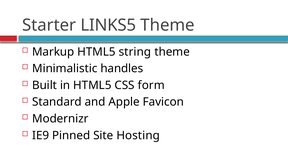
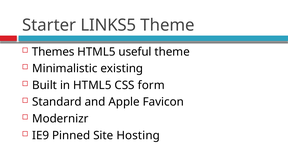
Markup: Markup -> Themes
string: string -> useful
handles: handles -> existing
